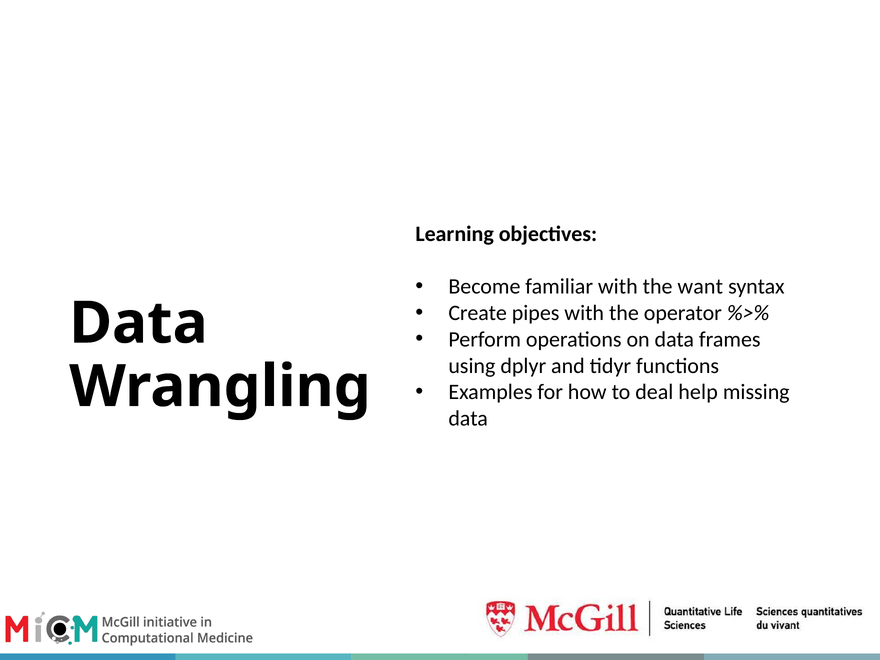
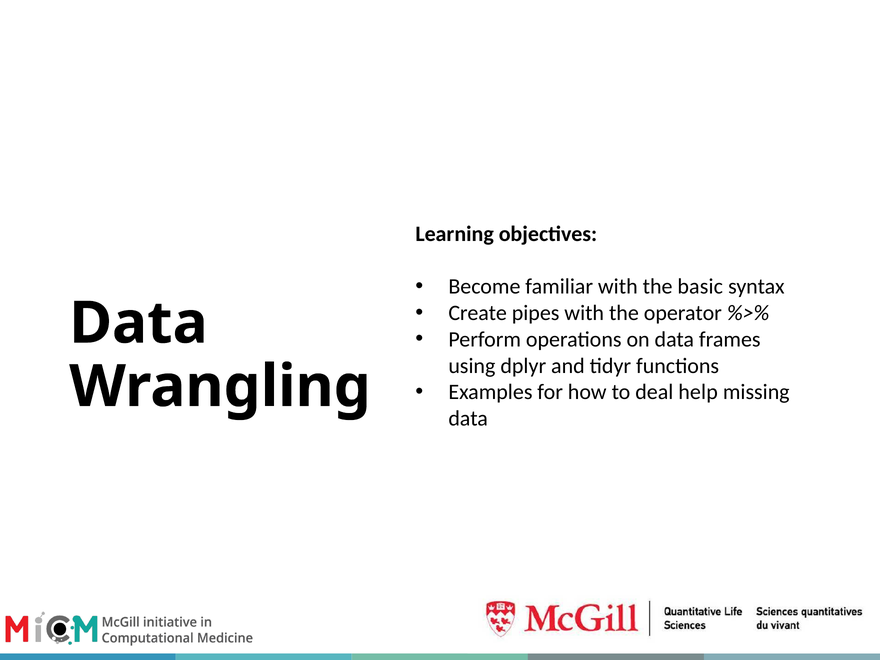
want: want -> basic
